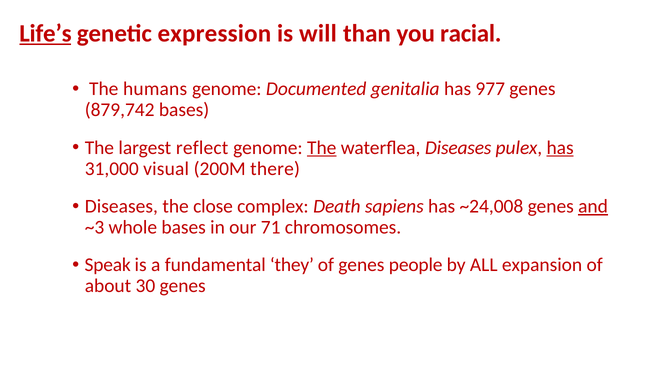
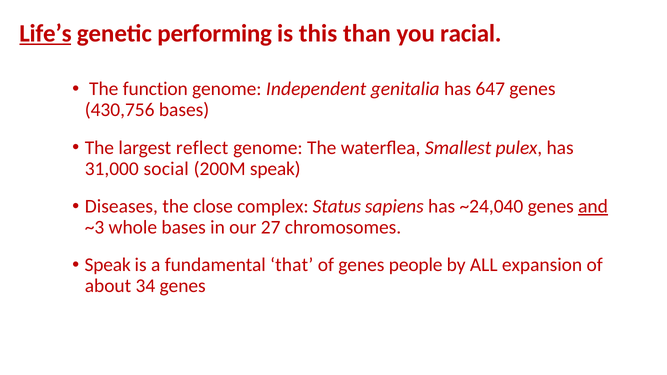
expression: expression -> performing
will: will -> this
humans: humans -> function
Documented: Documented -> Independent
977: 977 -> 647
879,742: 879,742 -> 430,756
The at (322, 148) underline: present -> none
waterflea Diseases: Diseases -> Smallest
has at (560, 148) underline: present -> none
visual: visual -> social
200M there: there -> speak
Death: Death -> Status
~24,008: ~24,008 -> ~24,040
71: 71 -> 27
they: they -> that
30: 30 -> 34
